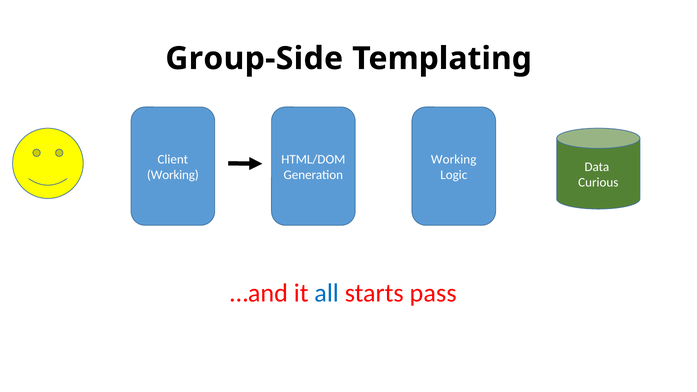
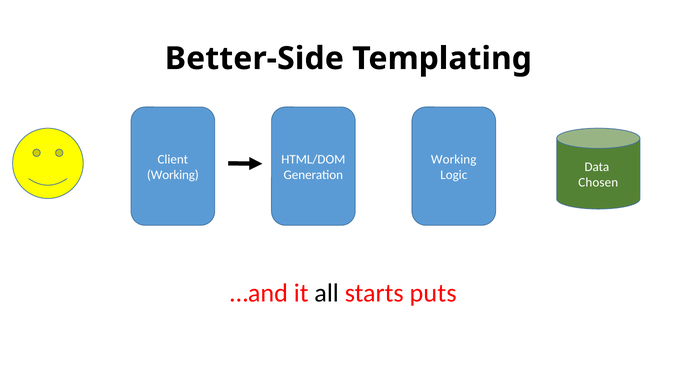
Group-Side: Group-Side -> Better-Side
Curious: Curious -> Chosen
all colour: blue -> black
pass: pass -> puts
